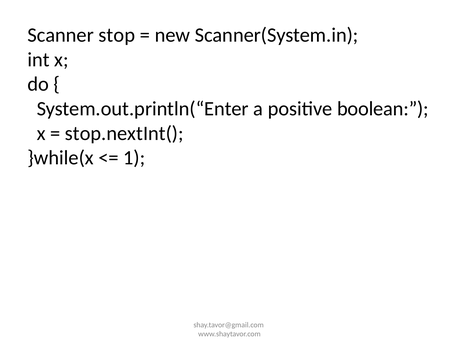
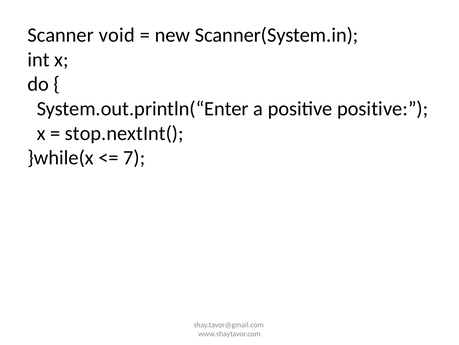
stop: stop -> void
positive boolean: boolean -> positive
1: 1 -> 7
